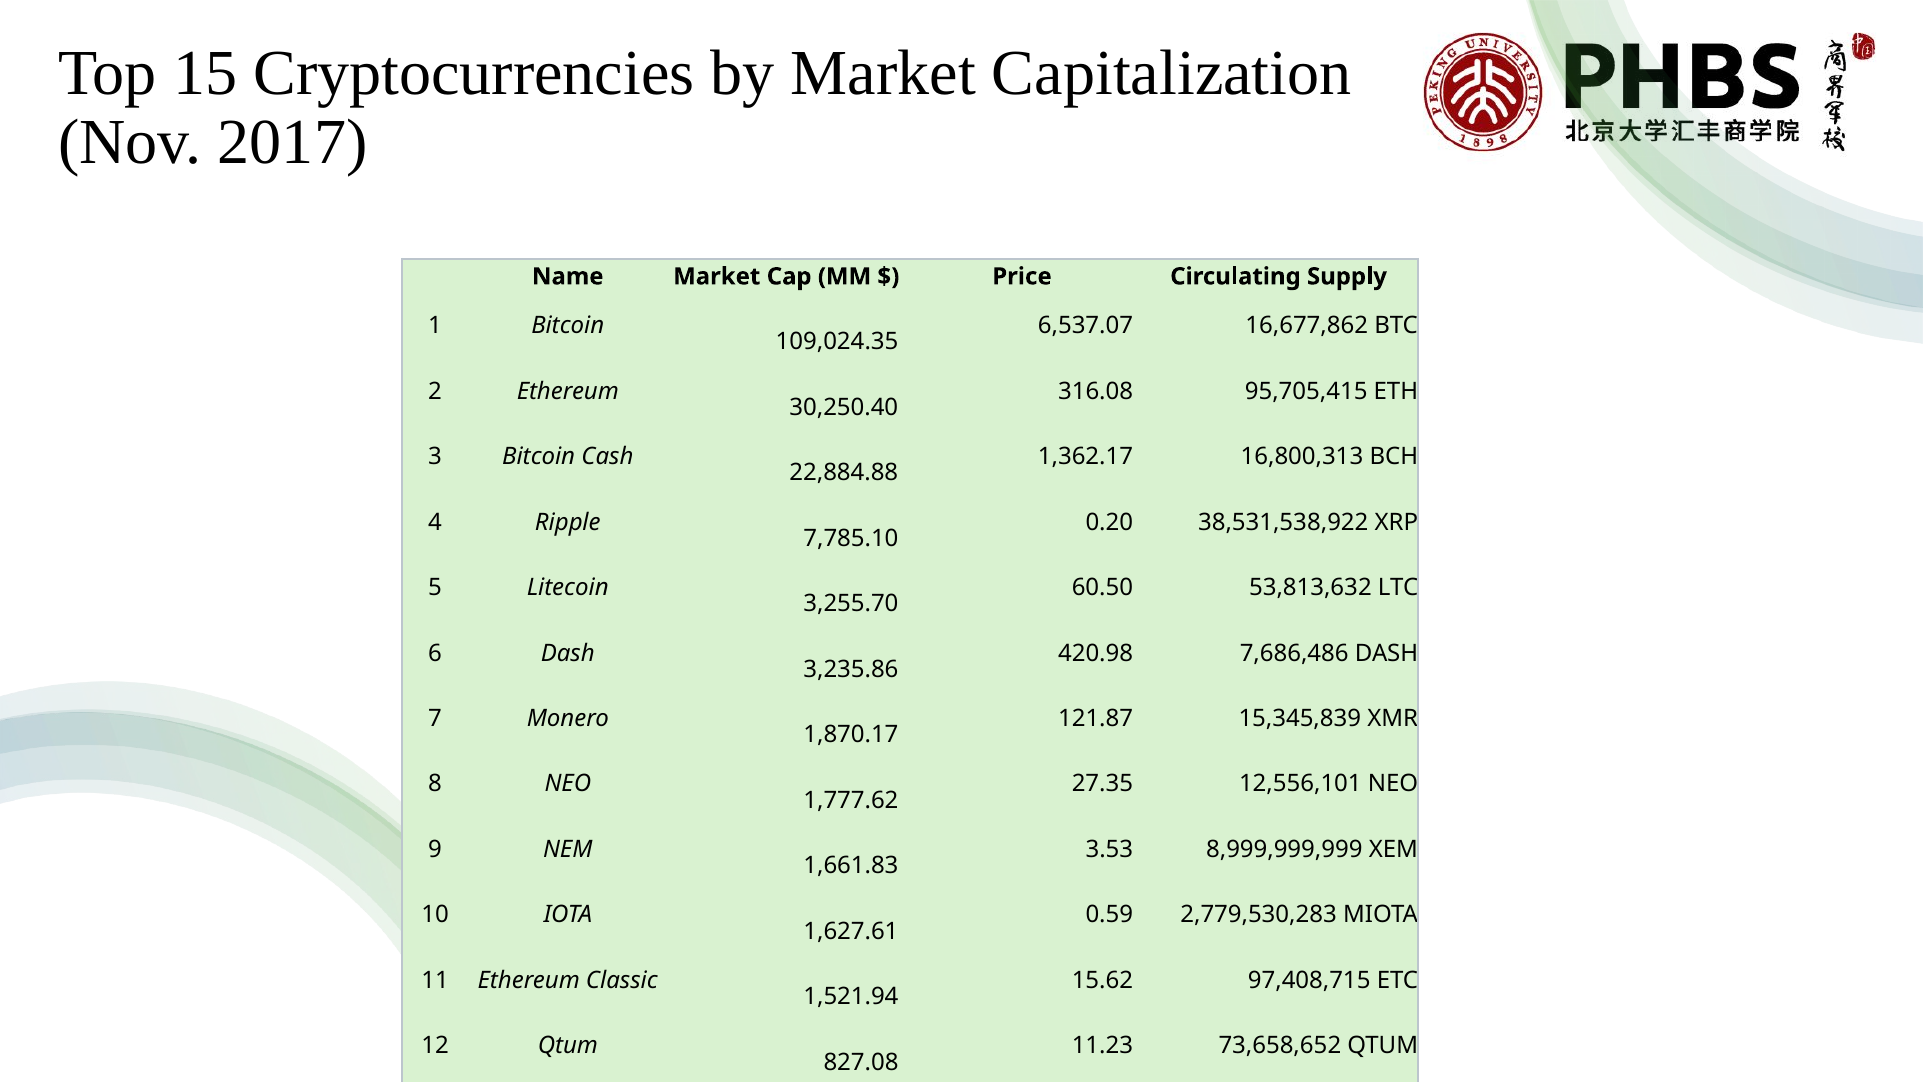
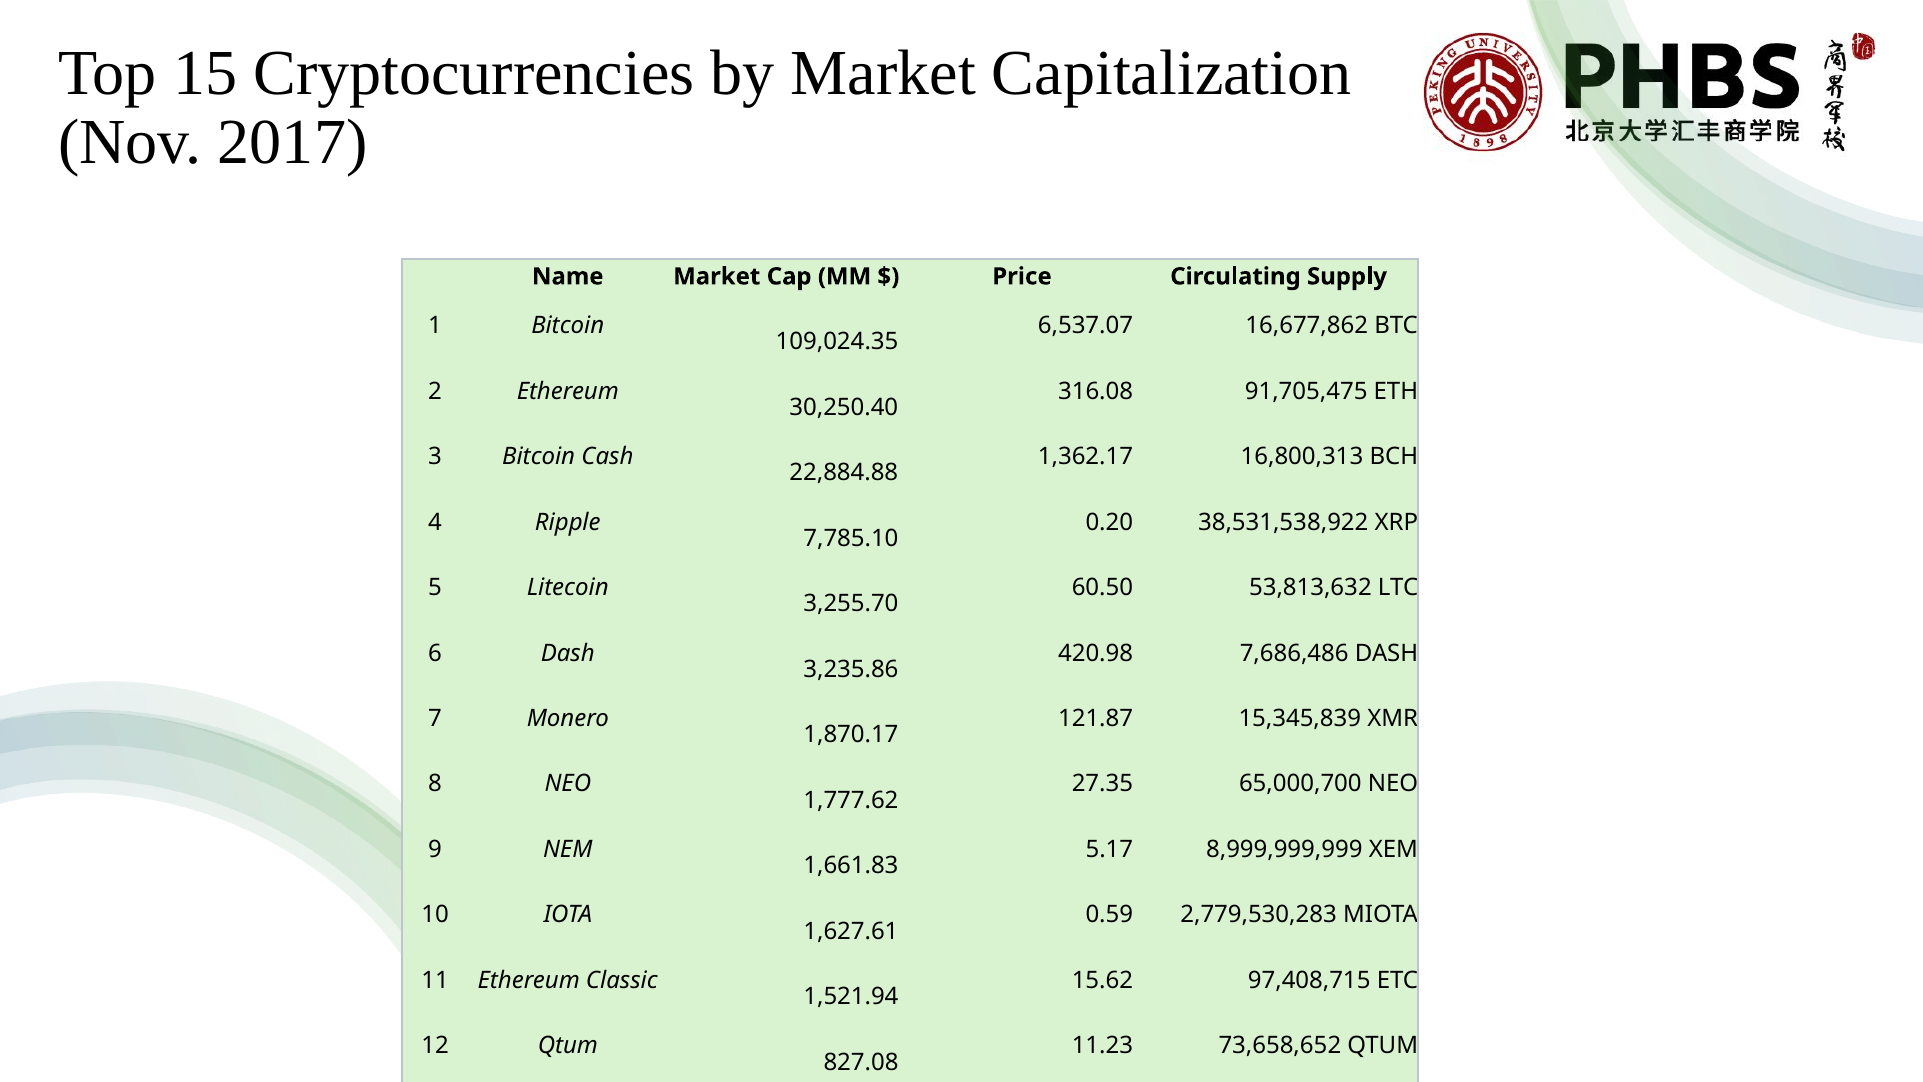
95,705,415: 95,705,415 -> 91,705,475
12,556,101: 12,556,101 -> 65,000,700
3.53: 3.53 -> 5.17
